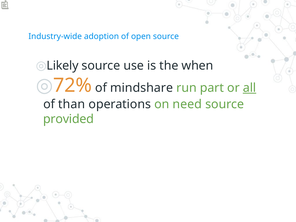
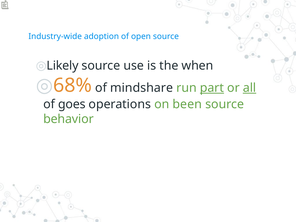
72%: 72% -> 68%
part underline: none -> present
than: than -> goes
need: need -> been
provided: provided -> behavior
